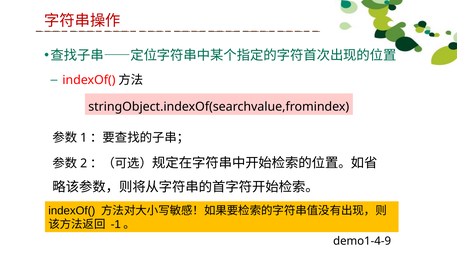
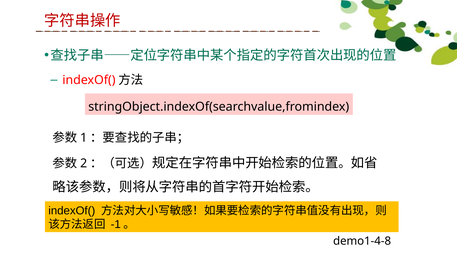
demo1-4-9: demo1-4-9 -> demo1-4-8
